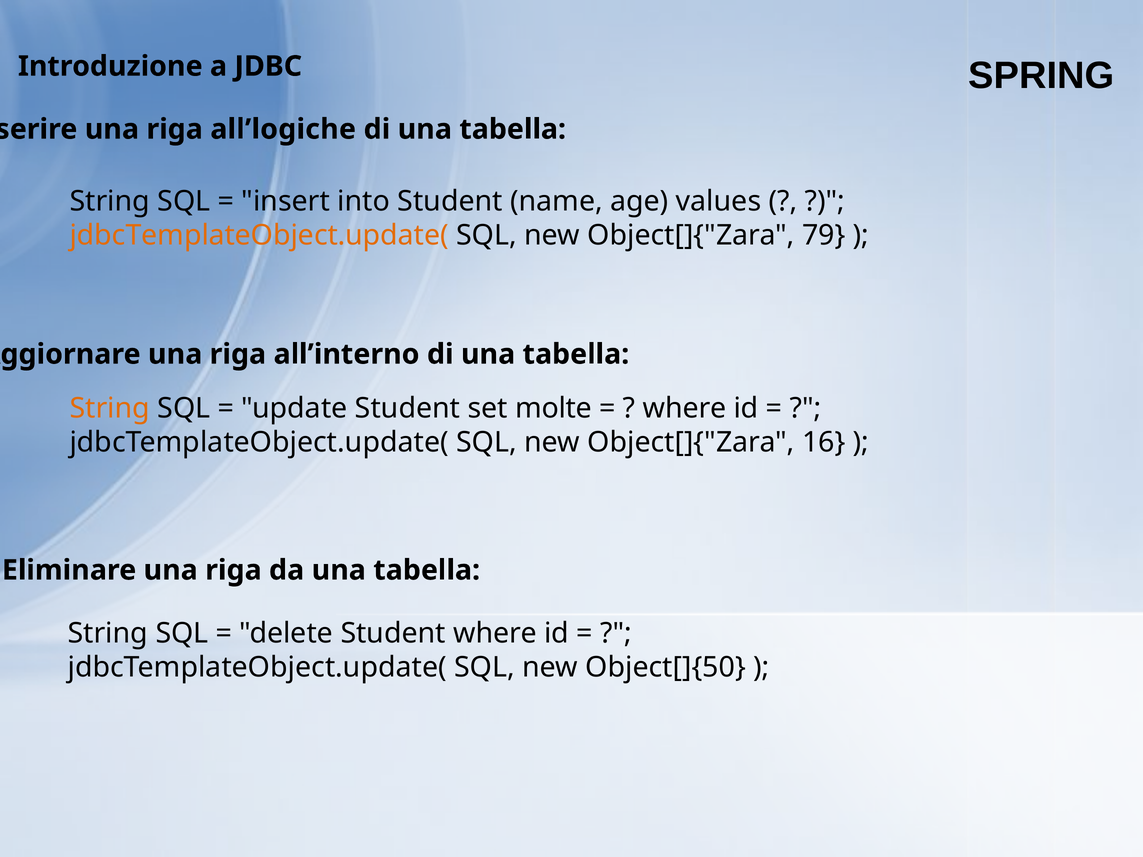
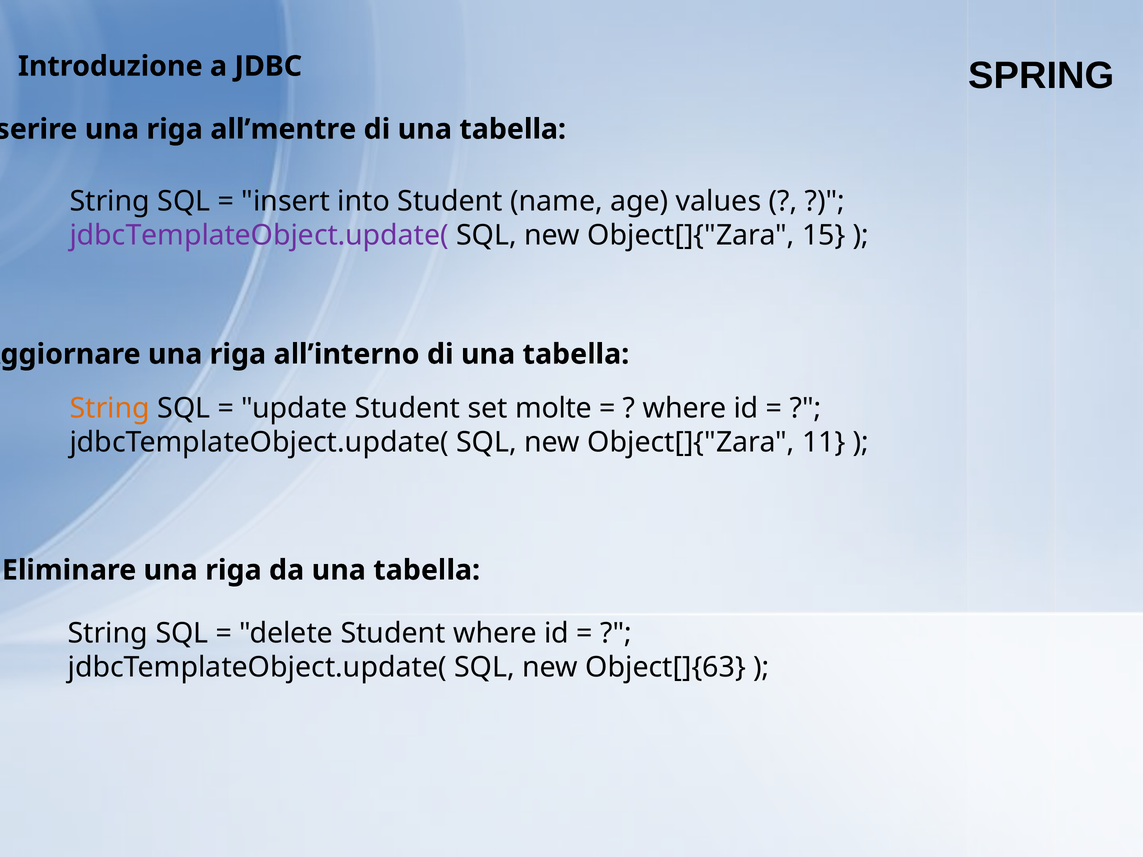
all’logiche: all’logiche -> all’mentre
jdbcTemplateObject.update( at (259, 236) colour: orange -> purple
79: 79 -> 15
16: 16 -> 11
Object[]{50: Object[]{50 -> Object[]{63
